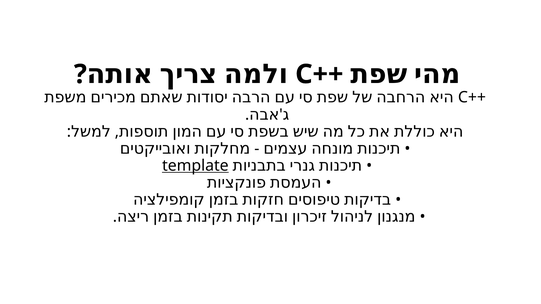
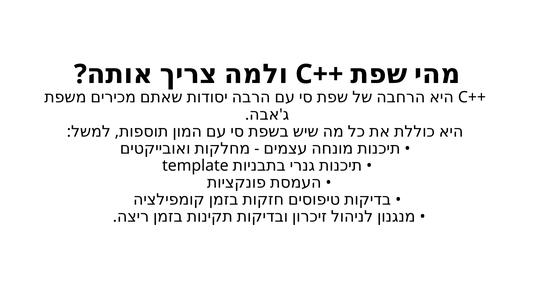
template underline: present -> none
